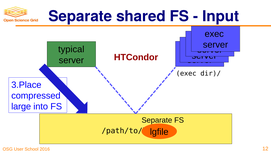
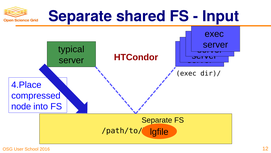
3.Place: 3.Place -> 4.Place
large: large -> node
